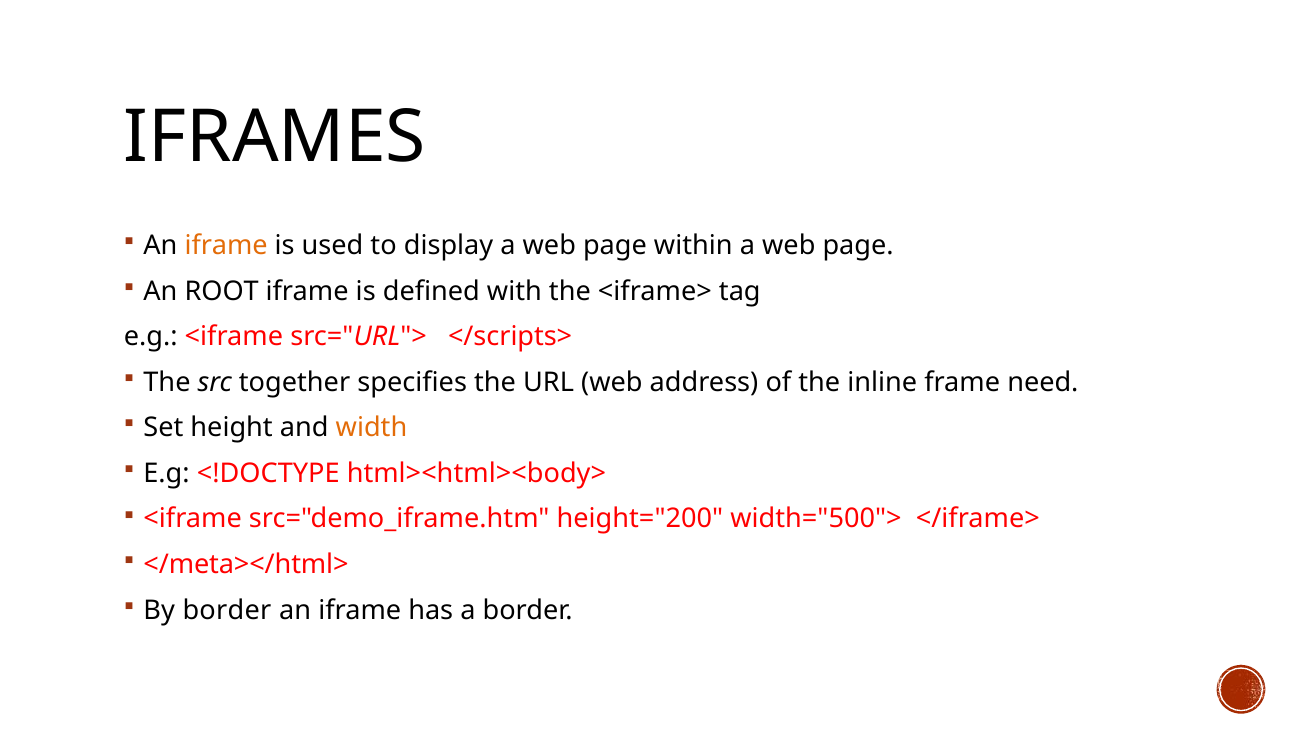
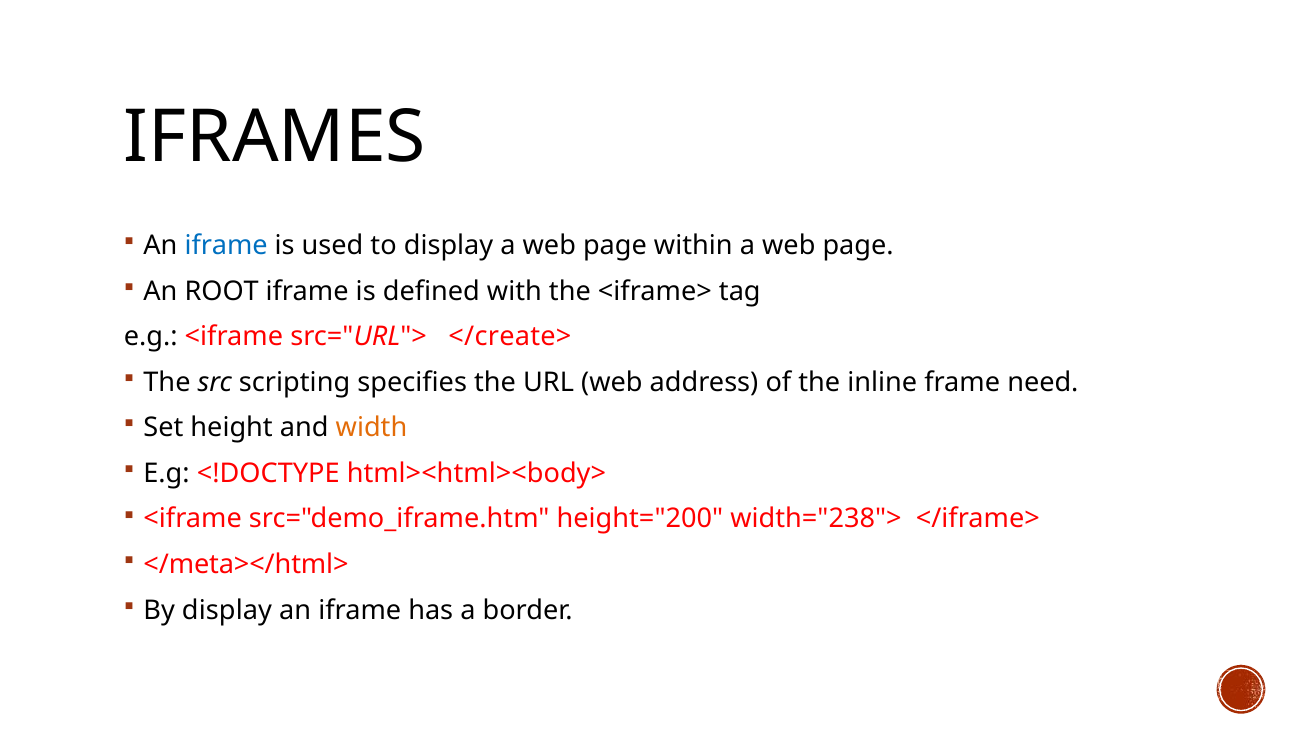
iframe at (226, 246) colour: orange -> blue
</scripts>: </scripts> -> </create>
together: together -> scripting
width="500">: width="500"> -> width="238">
By border: border -> display
